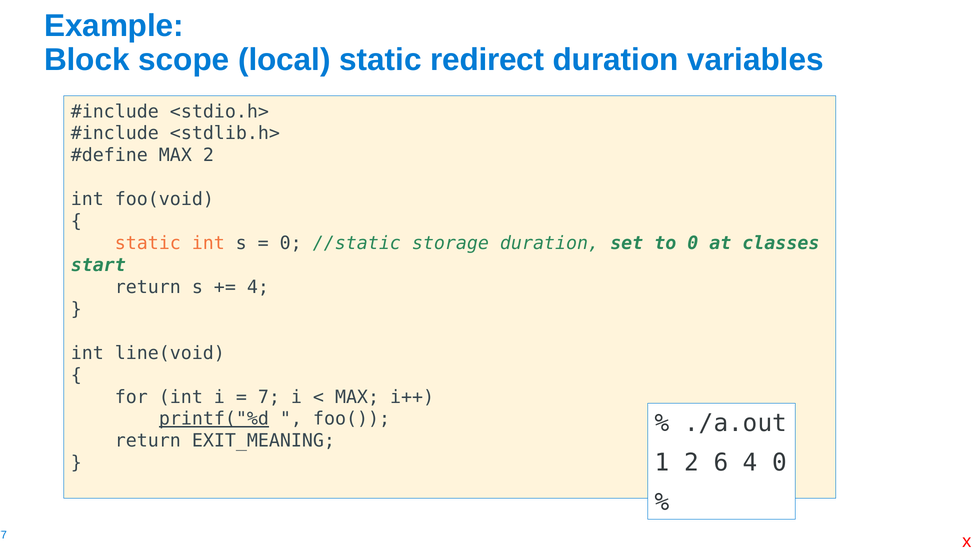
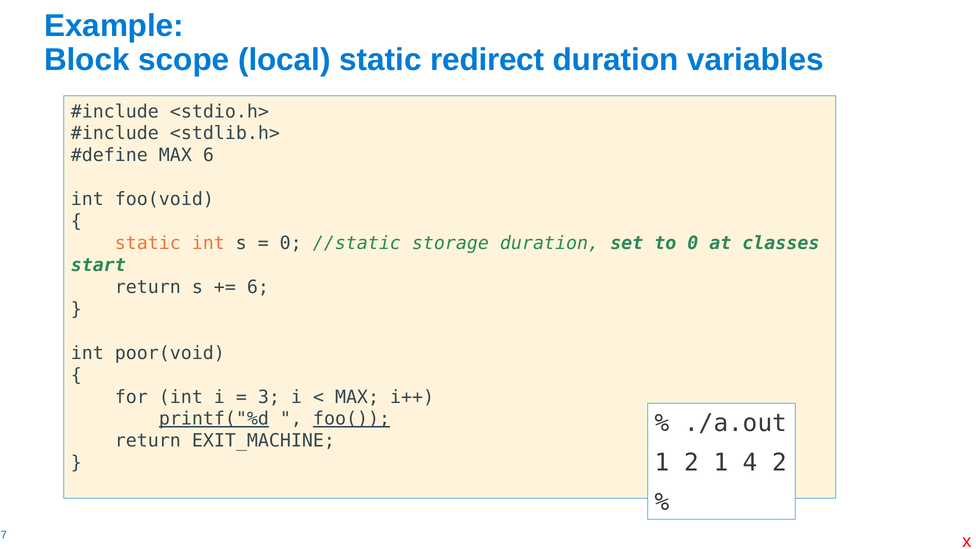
MAX 2: 2 -> 6
4 at (258, 287): 4 -> 6
line(void: line(void -> poor(void
7: 7 -> 3
foo( underline: none -> present
EXIT_MEANING: EXIT_MEANING -> EXIT_MACHINE
2 6: 6 -> 1
4 0: 0 -> 2
